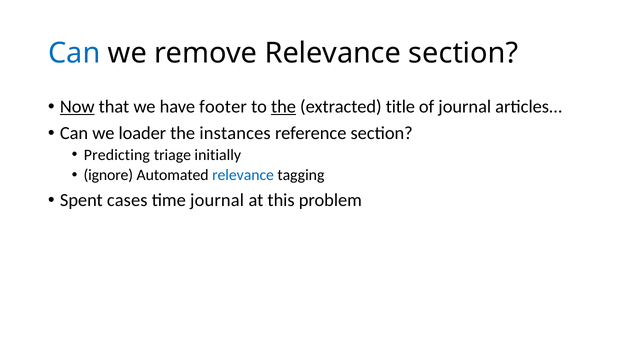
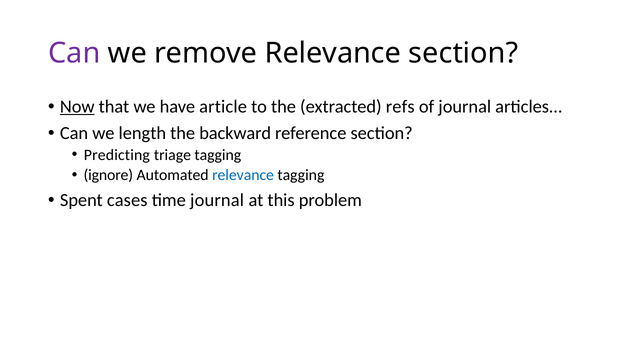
Can at (74, 53) colour: blue -> purple
footer: footer -> article
the at (284, 107) underline: present -> none
title: title -> refs
loader: loader -> length
instances: instances -> backward
triage initially: initially -> tagging
